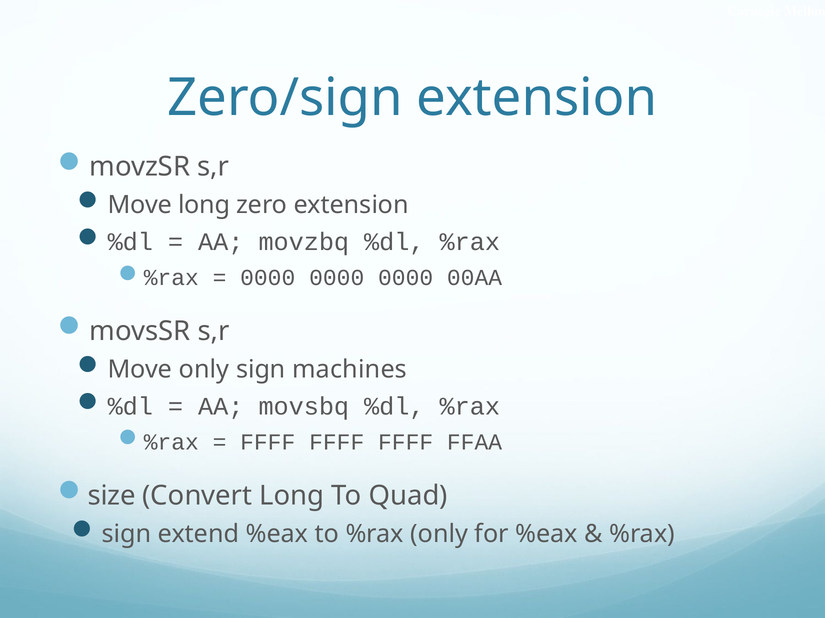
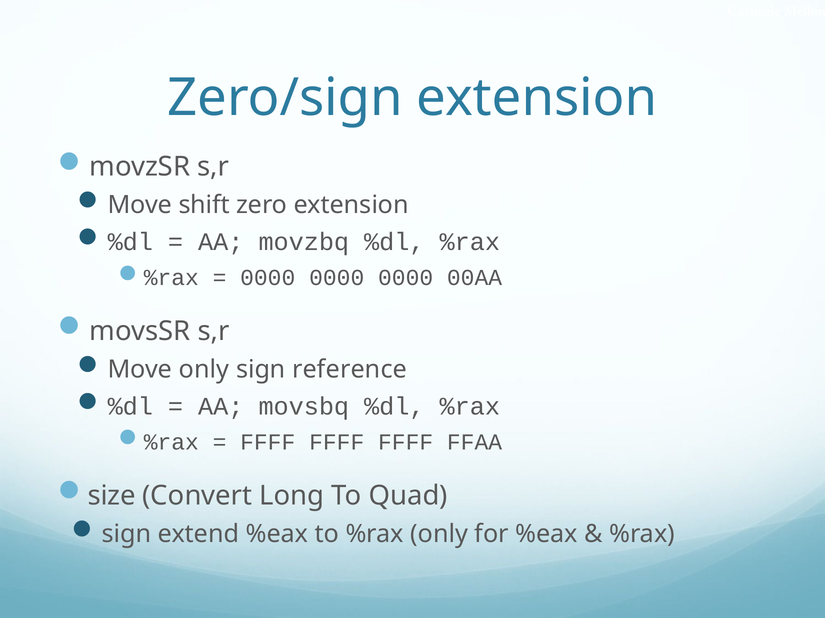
Move long: long -> shift
machines: machines -> reference
